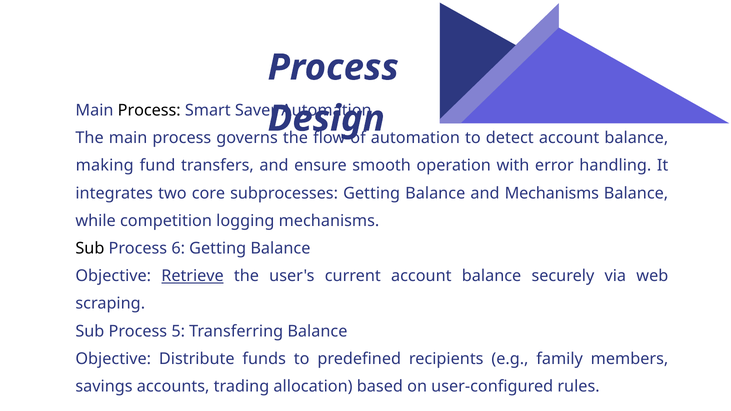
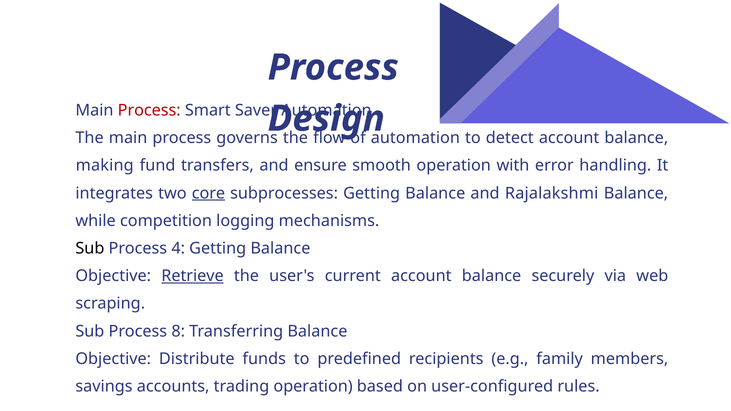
Process at (149, 110) colour: black -> red
core underline: none -> present
and Mechanisms: Mechanisms -> Rajalakshmi
6: 6 -> 4
5: 5 -> 8
trading allocation: allocation -> operation
